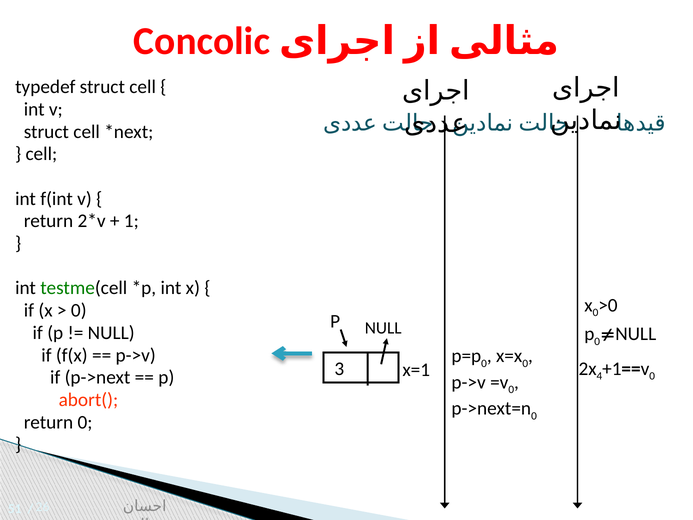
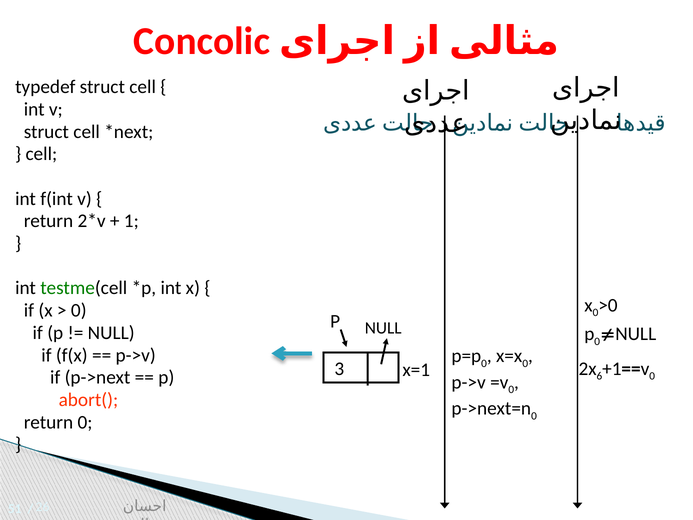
4: 4 -> 6
